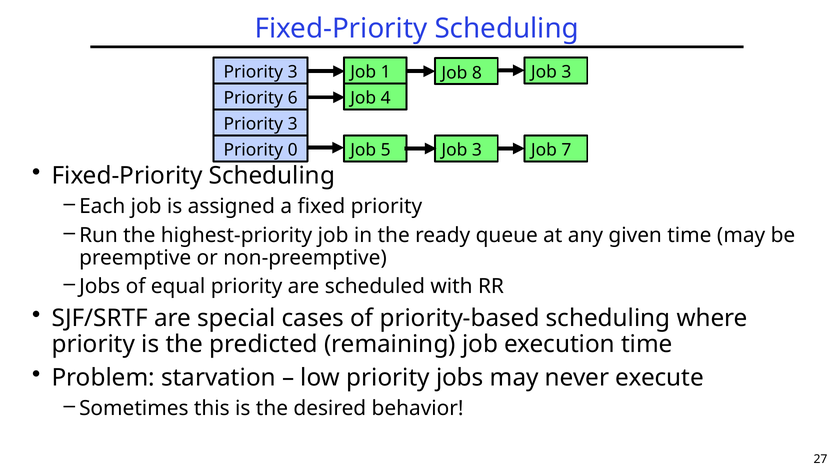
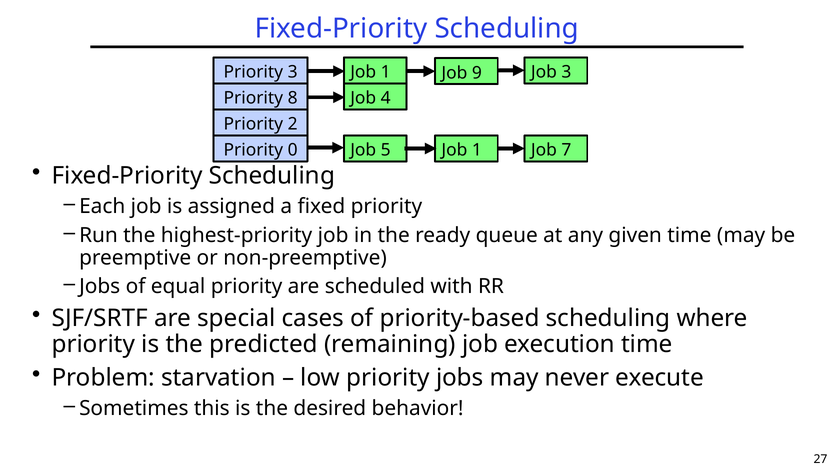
8: 8 -> 9
6: 6 -> 8
3 at (293, 124): 3 -> 2
5 Job 3: 3 -> 1
